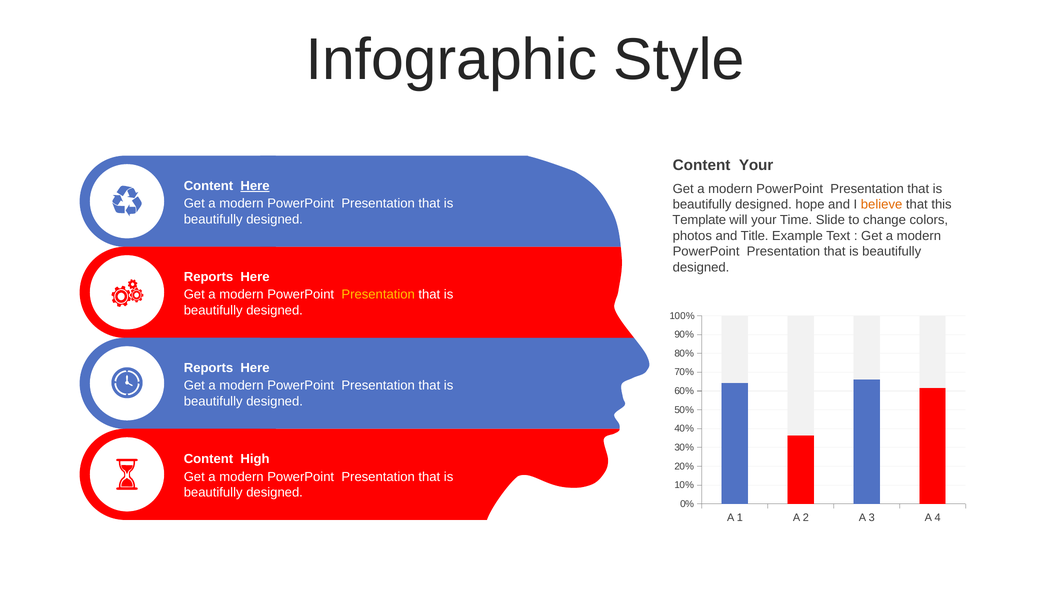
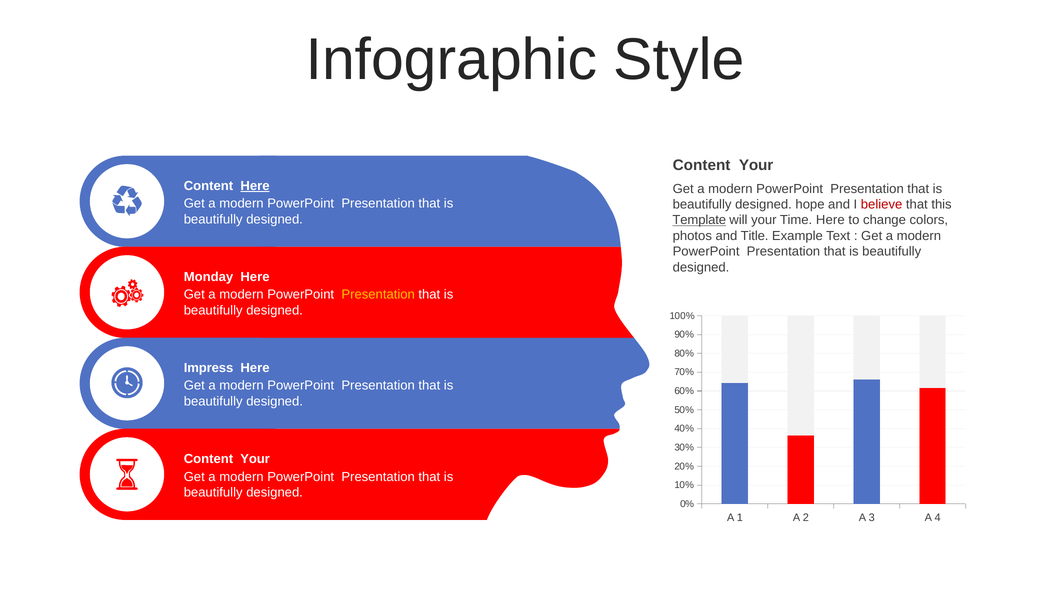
believe colour: orange -> red
Template underline: none -> present
Time Slide: Slide -> Here
Reports at (208, 277): Reports -> Monday
Reports at (208, 368): Reports -> Impress
High at (255, 459): High -> Your
